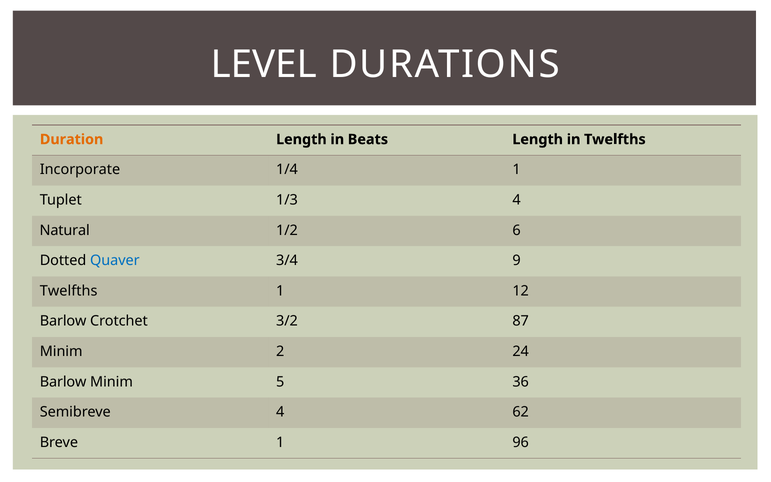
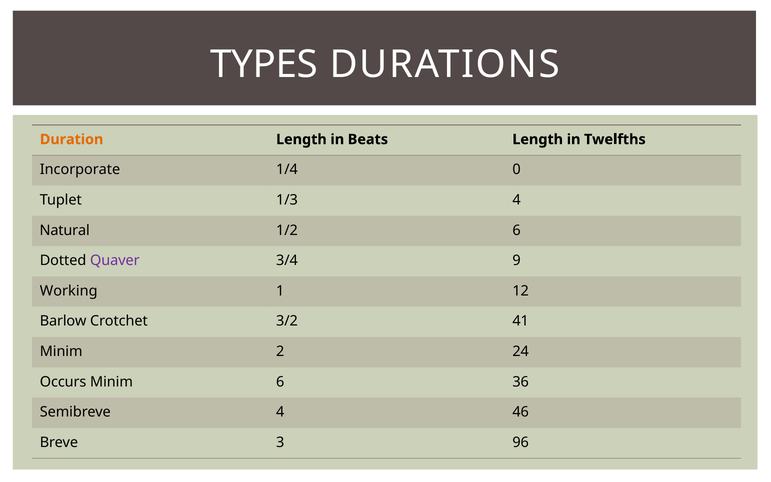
LEVEL: LEVEL -> TYPES
1/4 1: 1 -> 0
Quaver colour: blue -> purple
Twelfths at (69, 291): Twelfths -> Working
87: 87 -> 41
Barlow at (63, 382): Barlow -> Occurs
Minim 5: 5 -> 6
62: 62 -> 46
Breve 1: 1 -> 3
